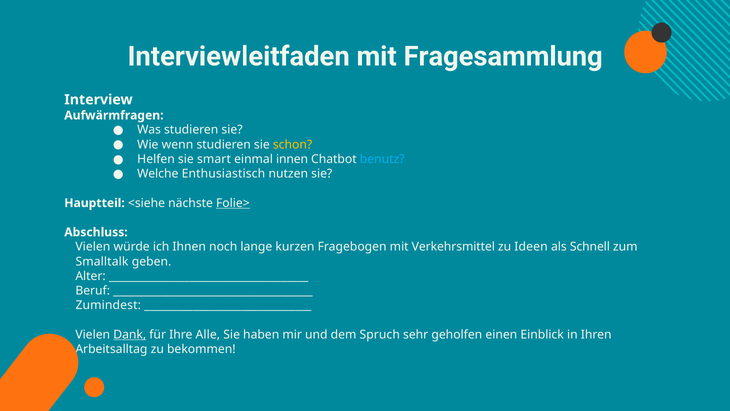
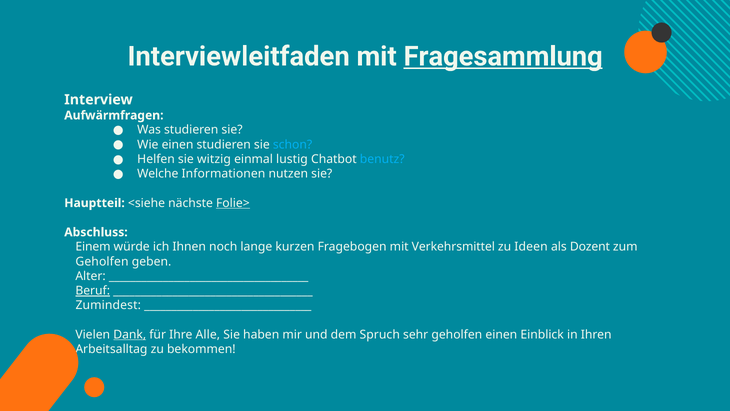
Fragesammlung underline: none -> present
Wie wenn: wenn -> einen
schon colour: yellow -> light blue
smart: smart -> witzig
innen: innen -> lustig
Enthusiastisch: Enthusiastisch -> Informationen
Vielen at (93, 247): Vielen -> Einem
Schnell: Schnell -> Dozent
Smalltalk at (102, 261): Smalltalk -> Geholfen
Beruf underline: none -> present
